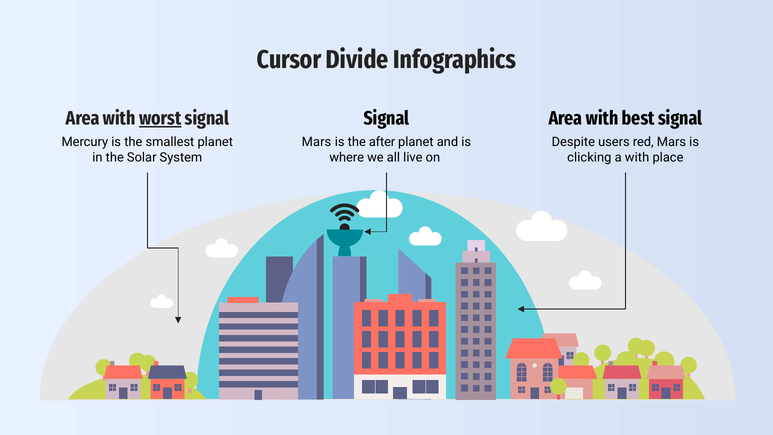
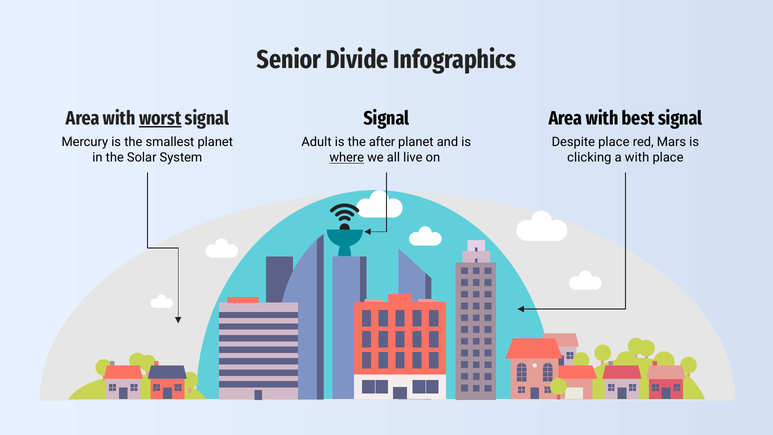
Cursor: Cursor -> Senior
Mars at (316, 142): Mars -> Adult
Despite users: users -> place
where underline: none -> present
